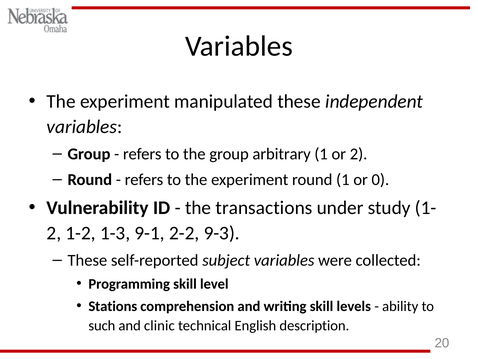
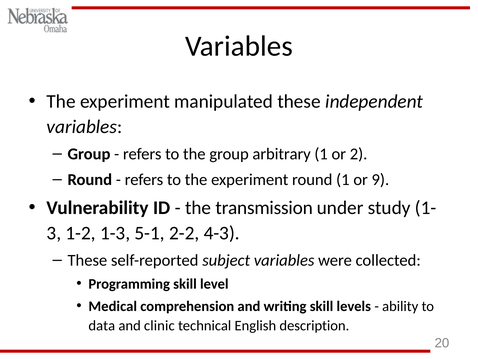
0: 0 -> 9
transactions: transactions -> transmission
2 at (54, 233): 2 -> 3
9-1: 9-1 -> 5-1
9-3: 9-3 -> 4-3
Stations: Stations -> Medical
such: such -> data
